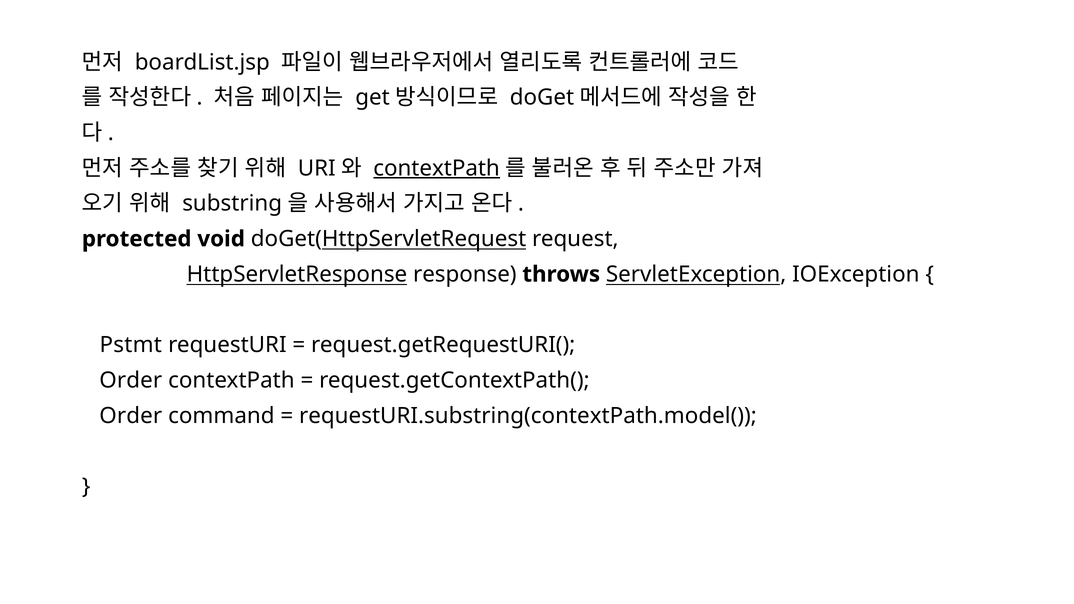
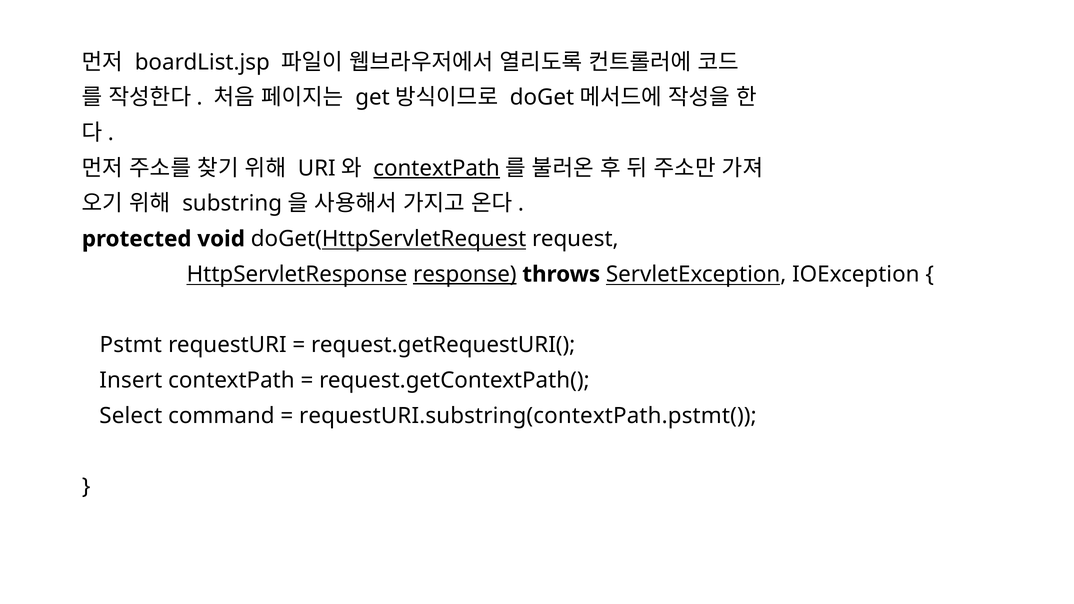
response underline: none -> present
Order at (131, 380): Order -> Insert
Order at (131, 416): Order -> Select
requestURI.substring(contextPath.model(: requestURI.substring(contextPath.model( -> requestURI.substring(contextPath.pstmt(
